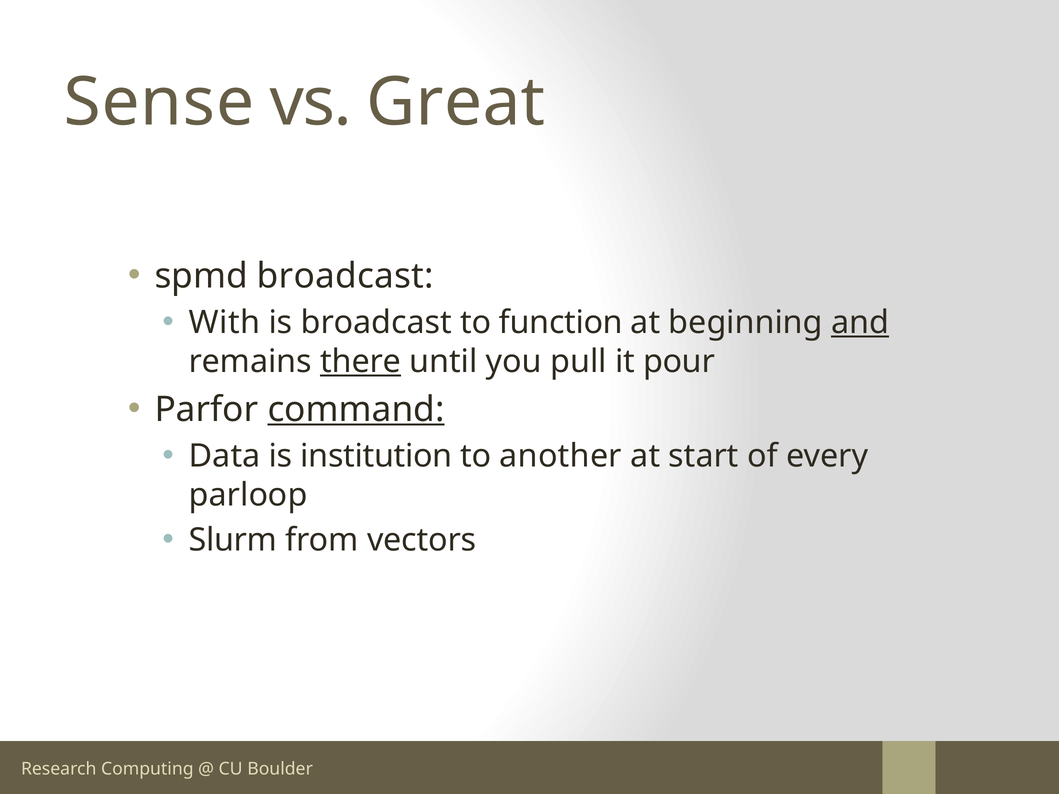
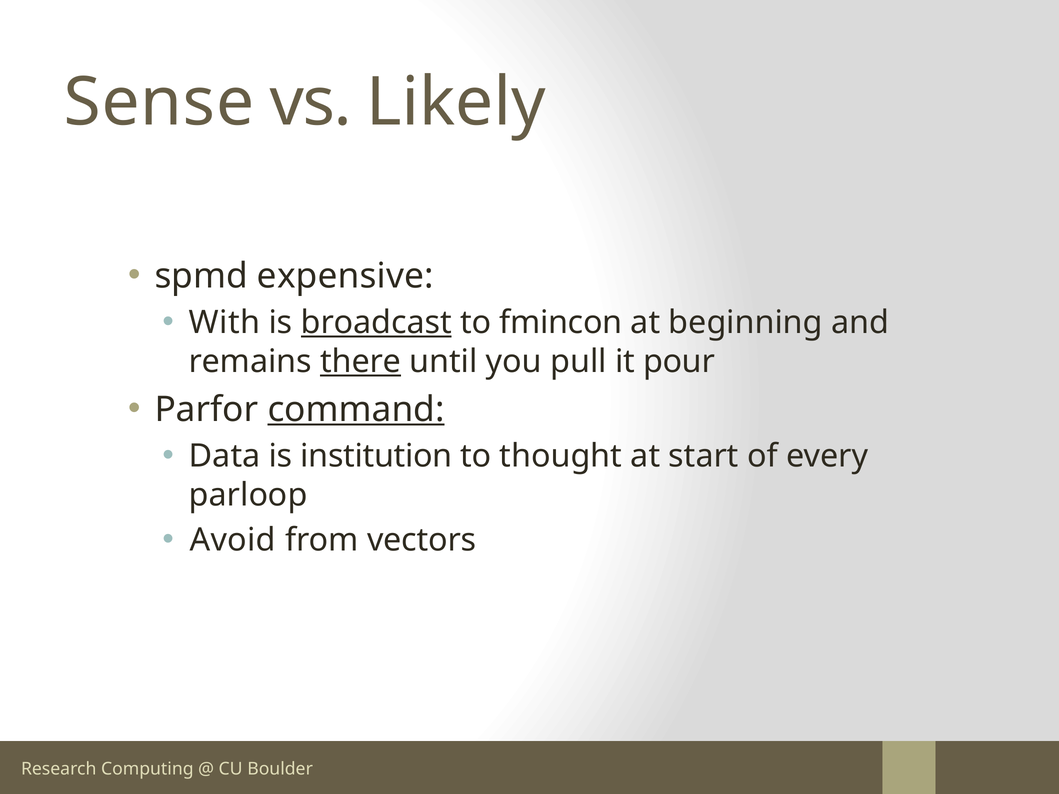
Great: Great -> Likely
spmd broadcast: broadcast -> expensive
broadcast at (376, 323) underline: none -> present
function: function -> fmincon
and underline: present -> none
another: another -> thought
Slurm: Slurm -> Avoid
